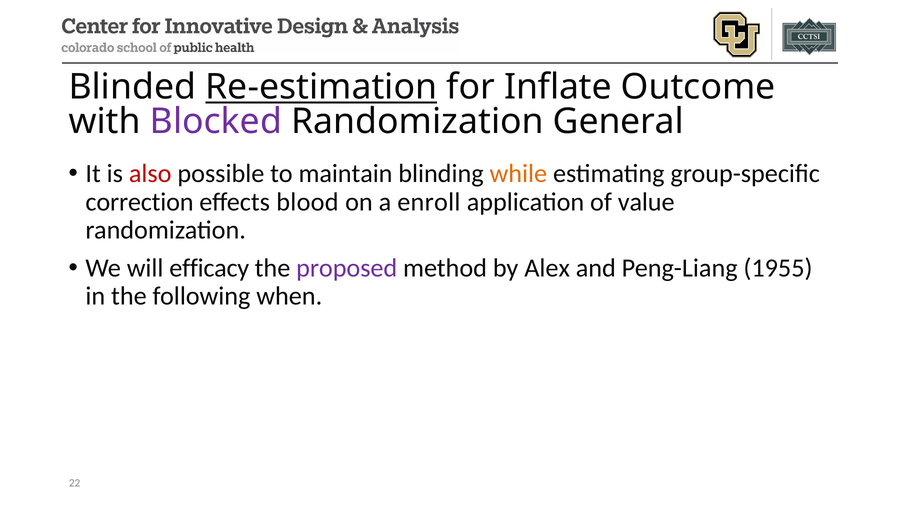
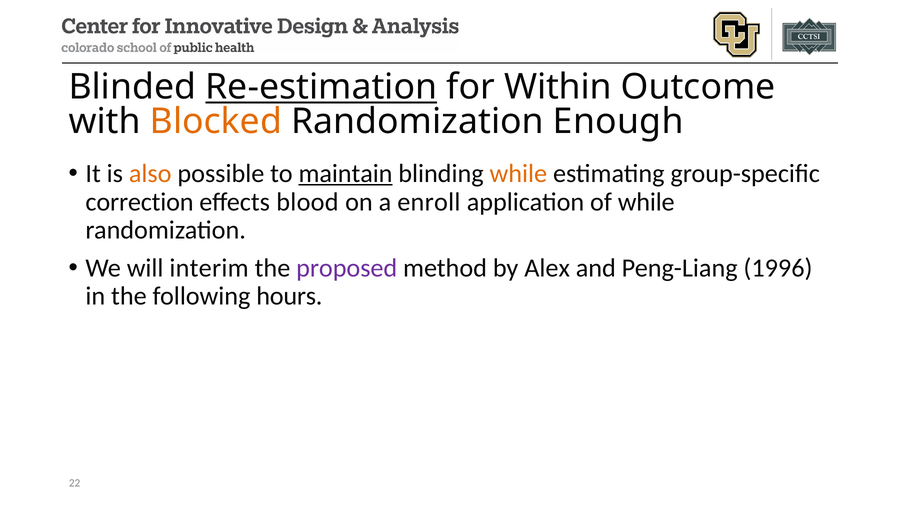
Inflate: Inflate -> Within
Blocked colour: purple -> orange
General: General -> Enough
also colour: red -> orange
maintain underline: none -> present
of value: value -> while
efficacy: efficacy -> interim
1955: 1955 -> 1996
when: when -> hours
